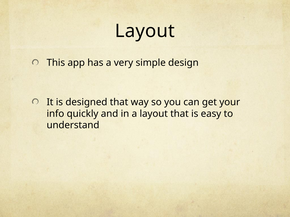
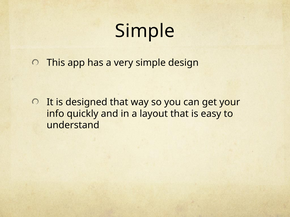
Layout at (145, 31): Layout -> Simple
